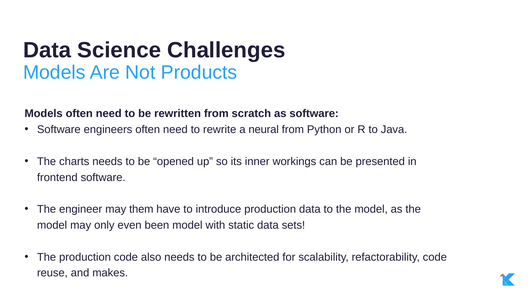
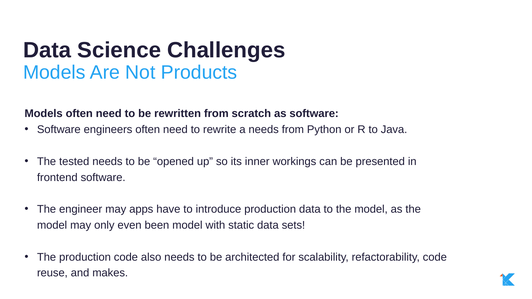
a neural: neural -> needs
charts: charts -> tested
them: them -> apps
